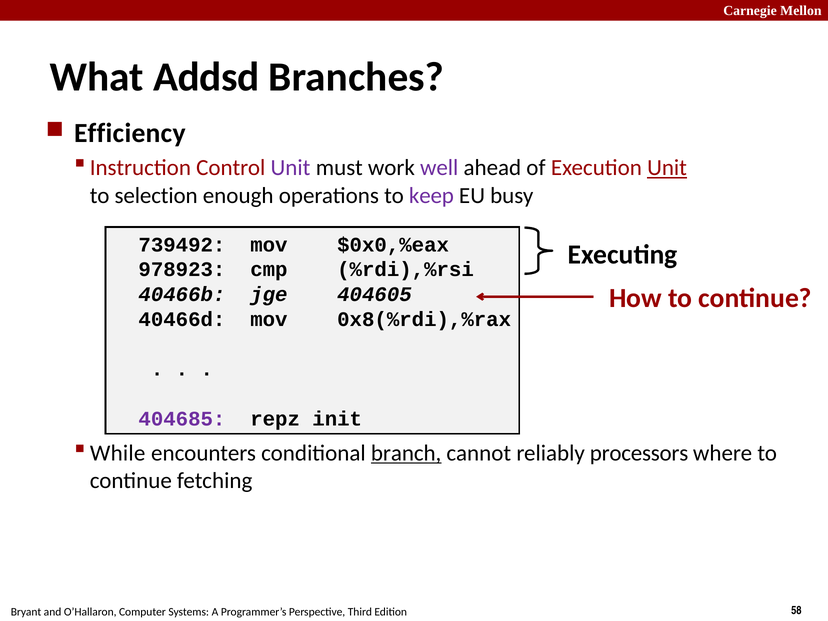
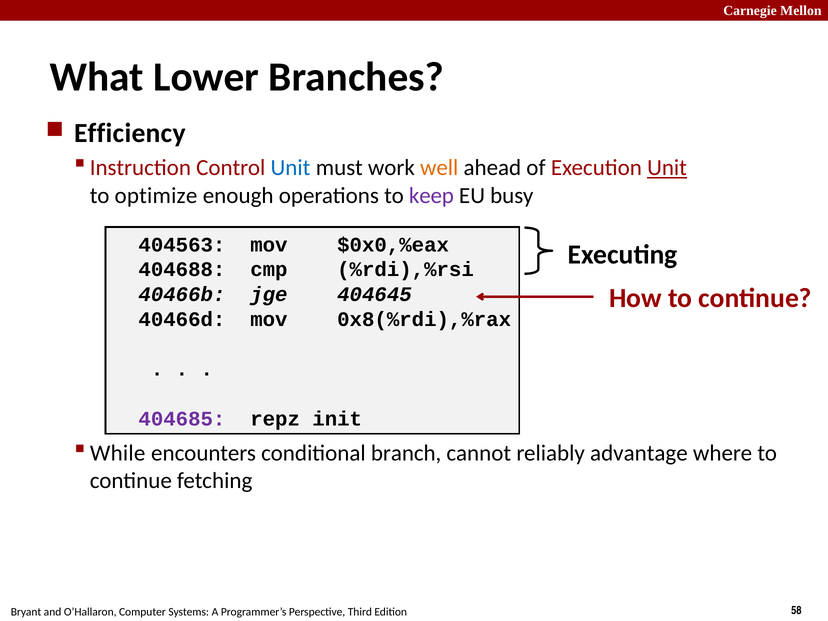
Addsd: Addsd -> Lower
Unit at (290, 168) colour: purple -> blue
well colour: purple -> orange
selection: selection -> optimize
739492: 739492 -> 404563
978923: 978923 -> 404688
404605: 404605 -> 404645
branch underline: present -> none
processors: processors -> advantage
